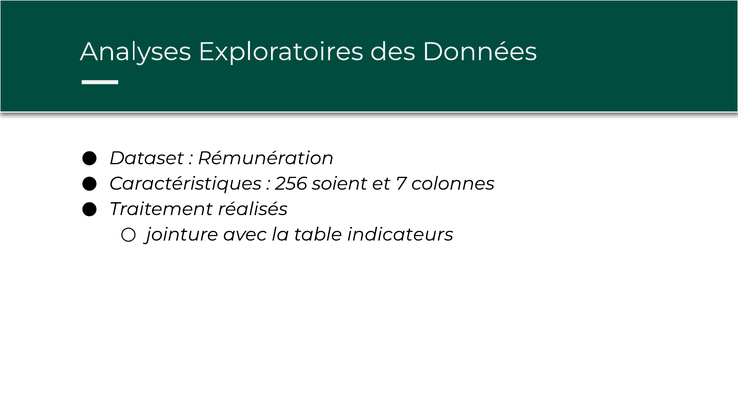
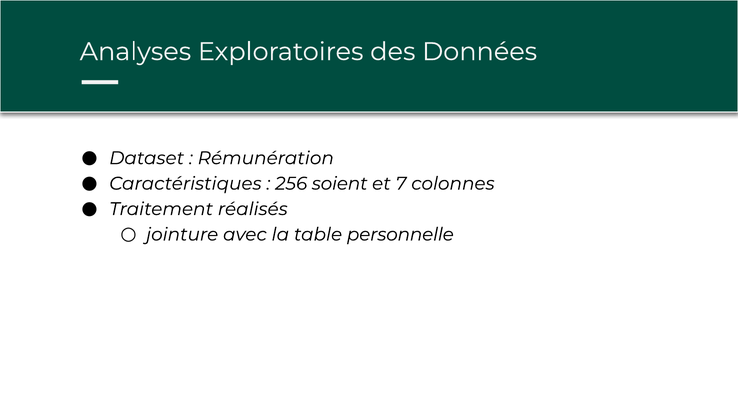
indicateurs: indicateurs -> personnelle
